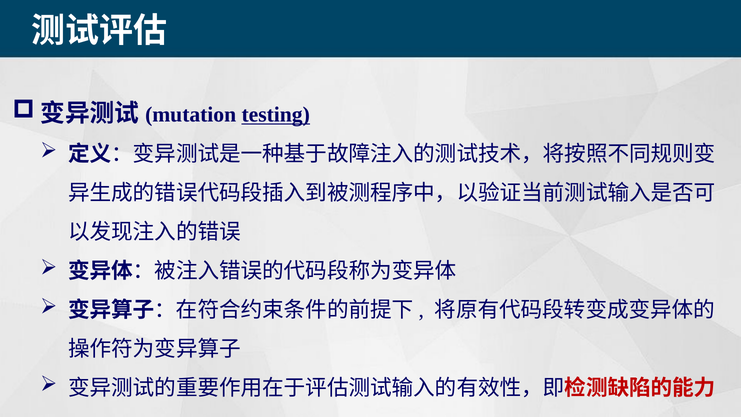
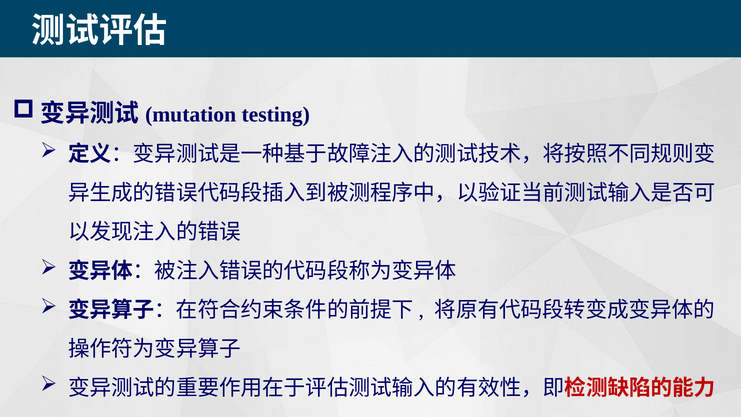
testing underline: present -> none
